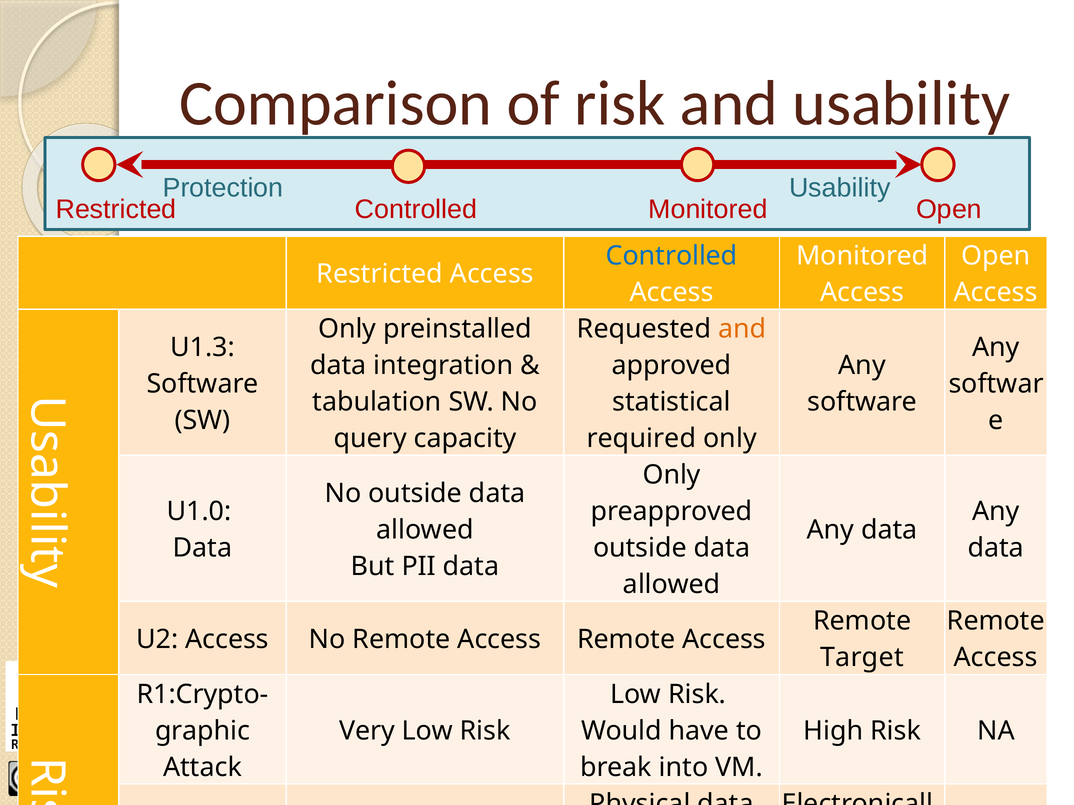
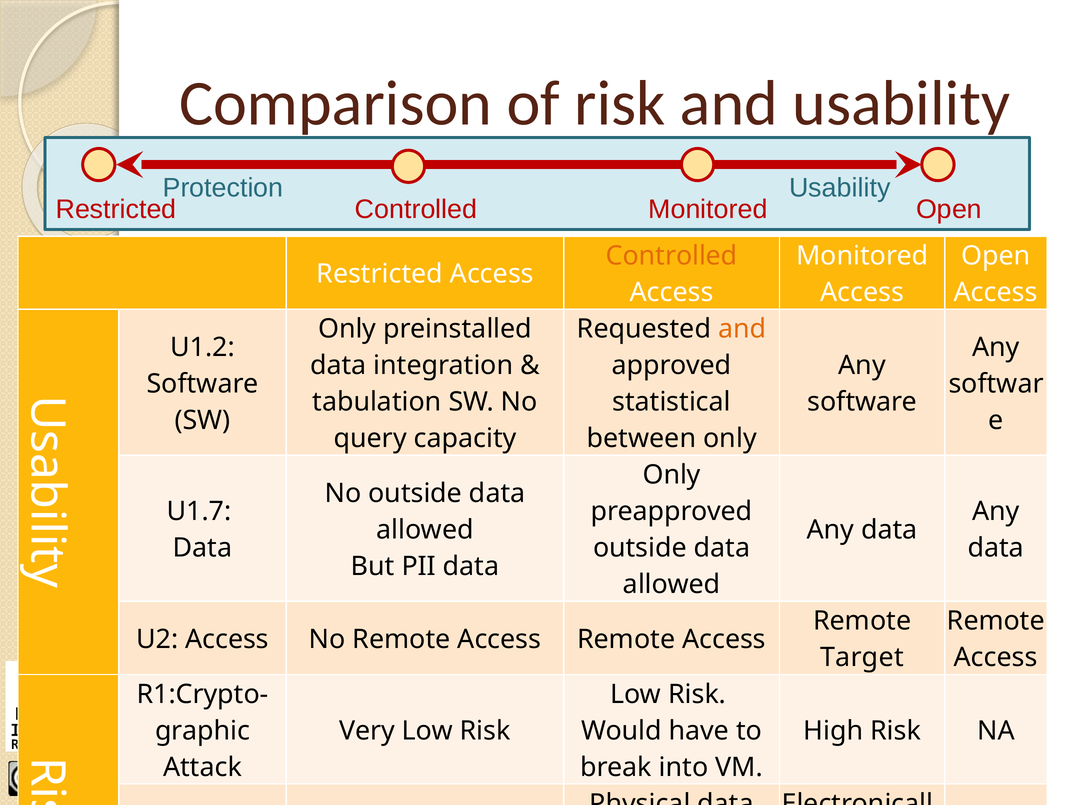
Controlled at (672, 256) colour: blue -> orange
U1.3: U1.3 -> U1.2
required: required -> between
U1.0: U1.0 -> U1.7
